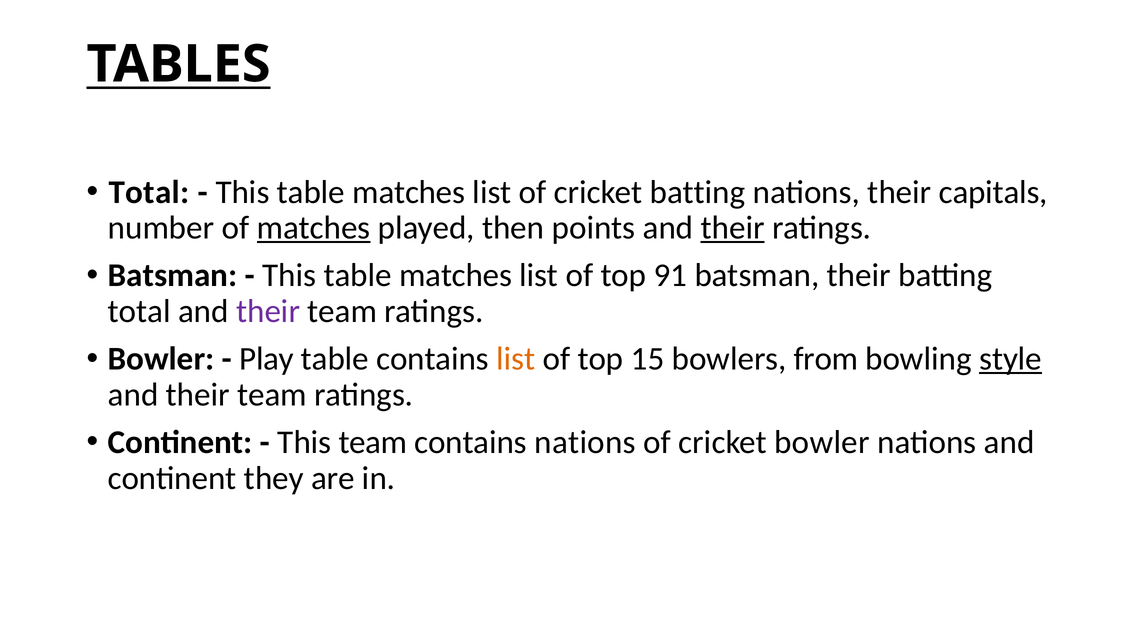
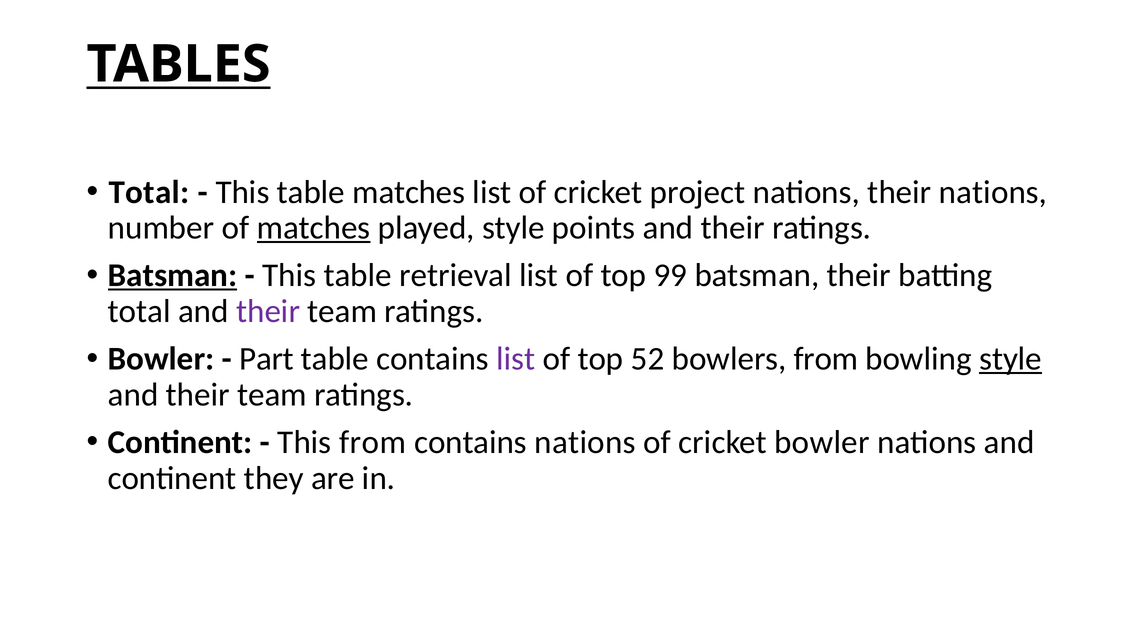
cricket batting: batting -> project
their capitals: capitals -> nations
played then: then -> style
their at (733, 228) underline: present -> none
Batsman at (173, 275) underline: none -> present
matches at (456, 275): matches -> retrieval
91: 91 -> 99
Play: Play -> Part
list at (516, 359) colour: orange -> purple
15: 15 -> 52
This team: team -> from
